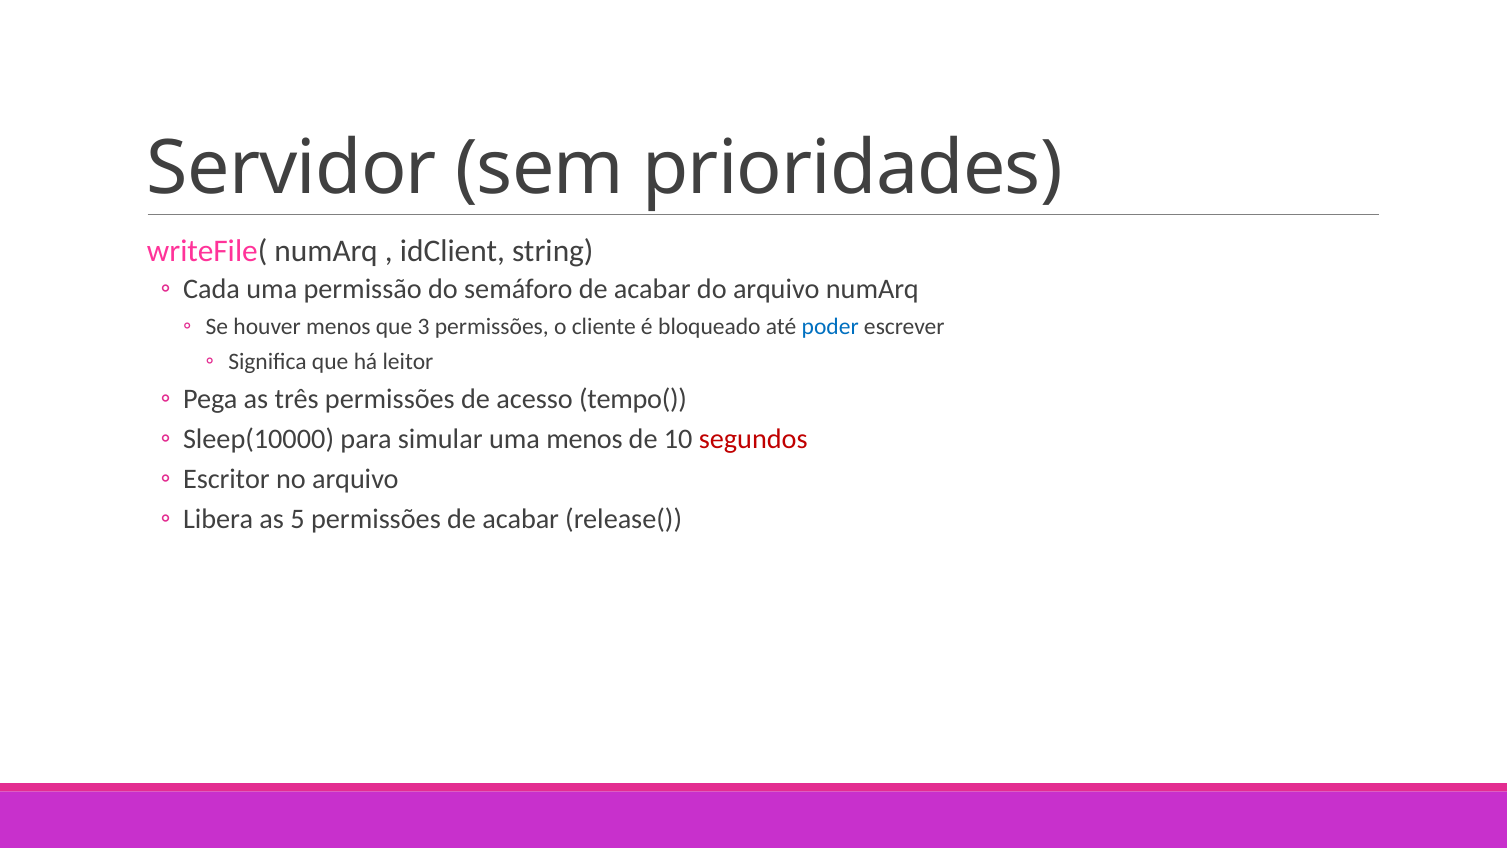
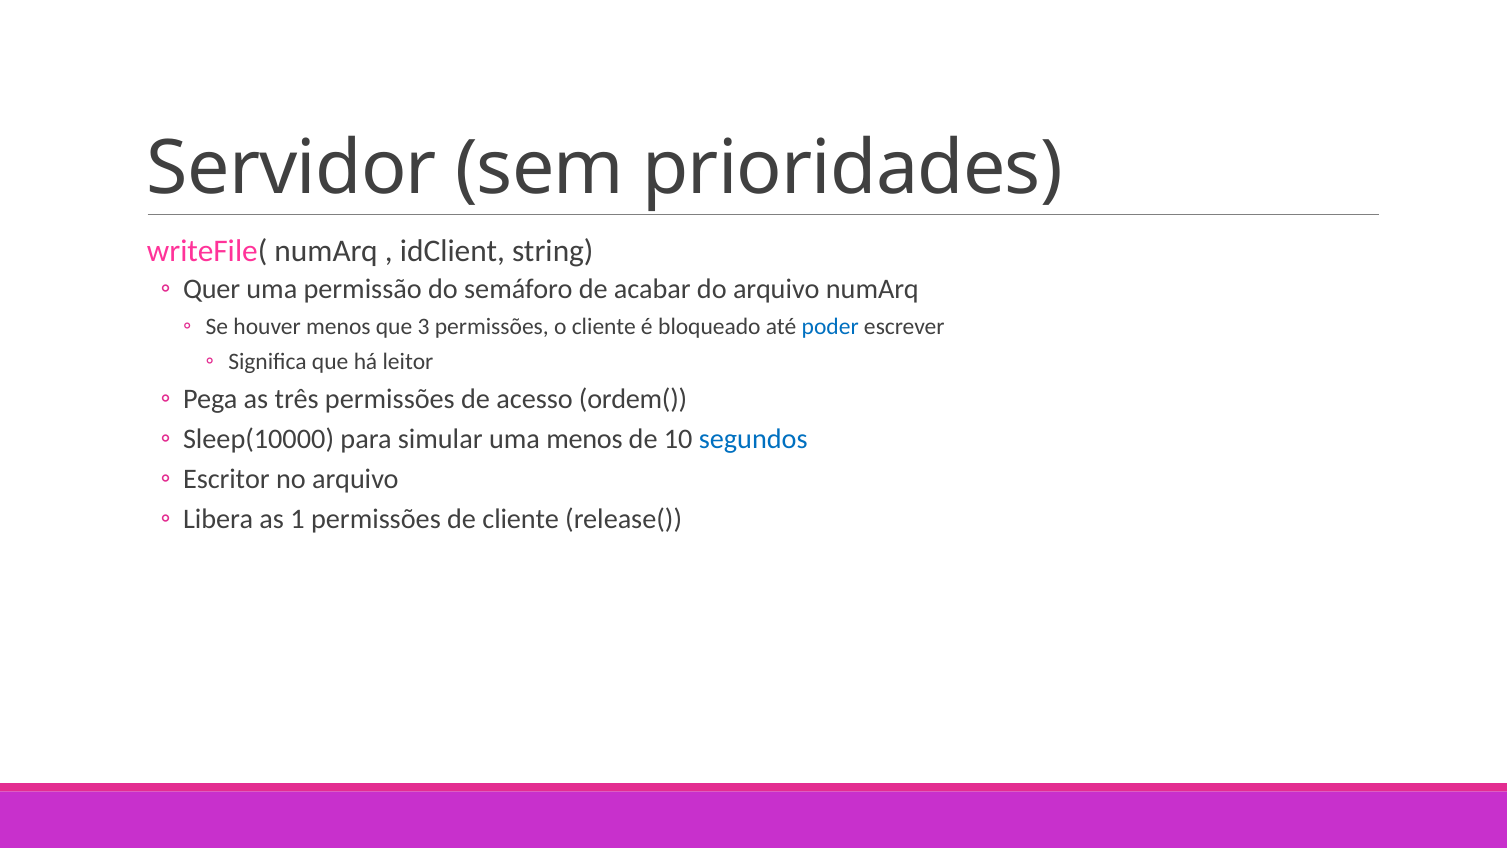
Cada: Cada -> Quer
tempo(: tempo( -> ordem(
segundos colour: red -> blue
5: 5 -> 1
permissões de acabar: acabar -> cliente
